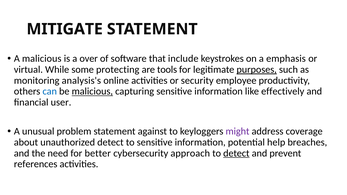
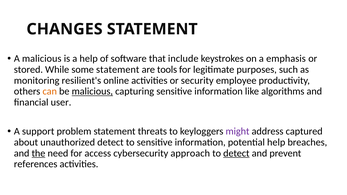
MITIGATE: MITIGATE -> CHANGES
a over: over -> help
virtual: virtual -> stored
some protecting: protecting -> statement
purposes underline: present -> none
analysis's: analysis's -> resilient's
can colour: blue -> orange
effectively: effectively -> algorithms
unusual: unusual -> support
against: against -> threats
coverage: coverage -> captured
the underline: none -> present
better: better -> access
